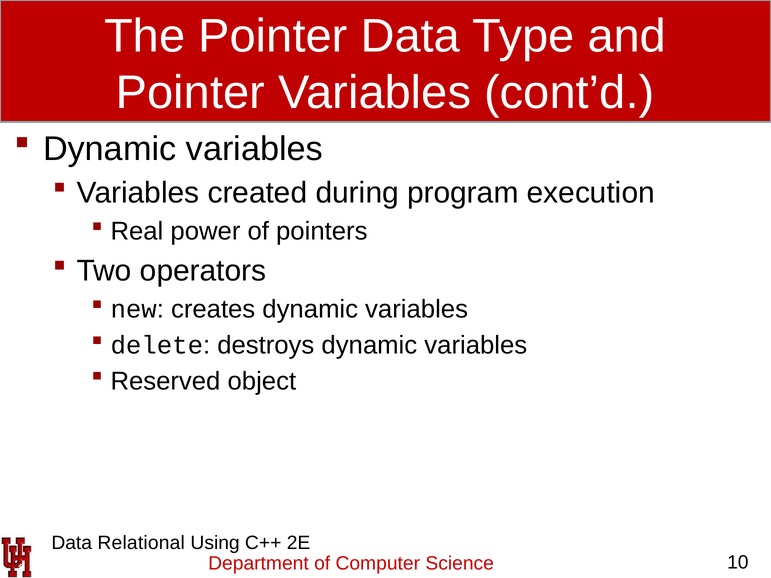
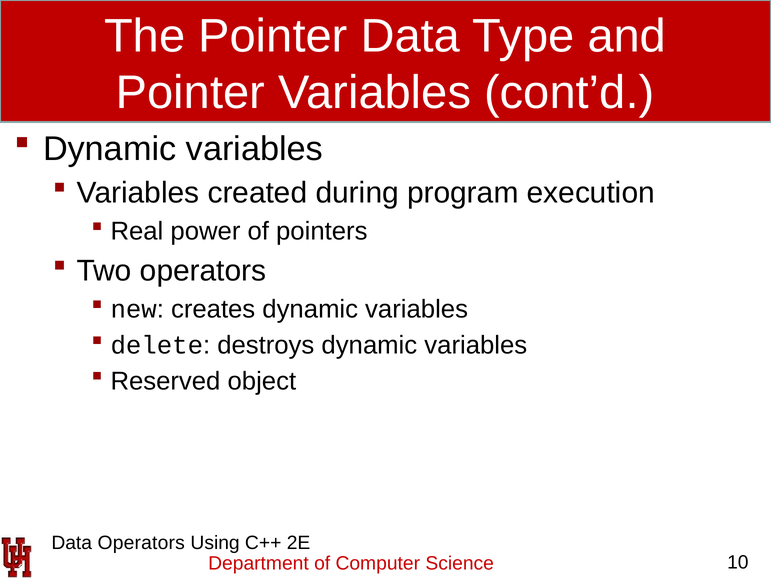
Data Relational: Relational -> Operators
